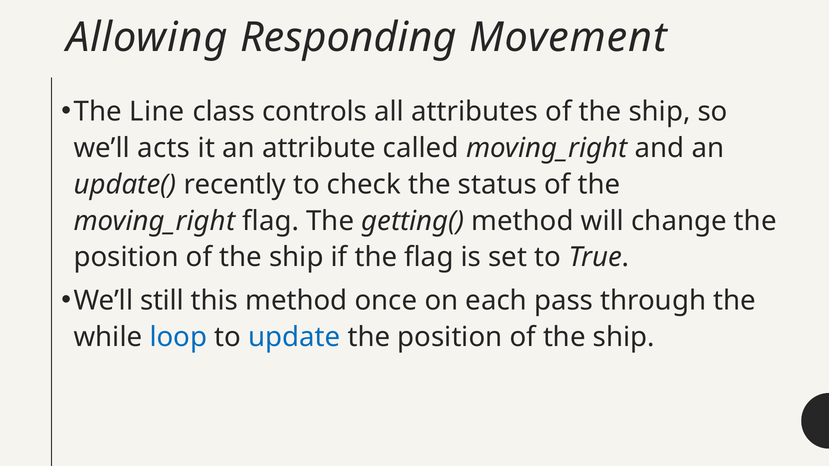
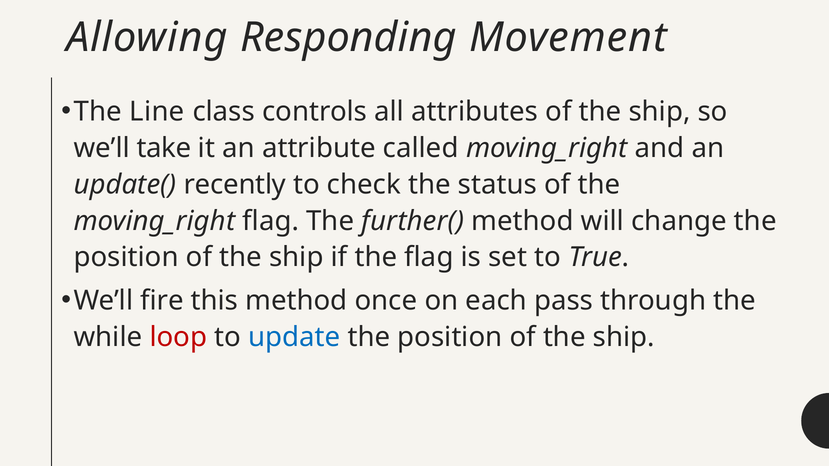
acts: acts -> take
getting(: getting( -> further(
still: still -> fire
loop colour: blue -> red
